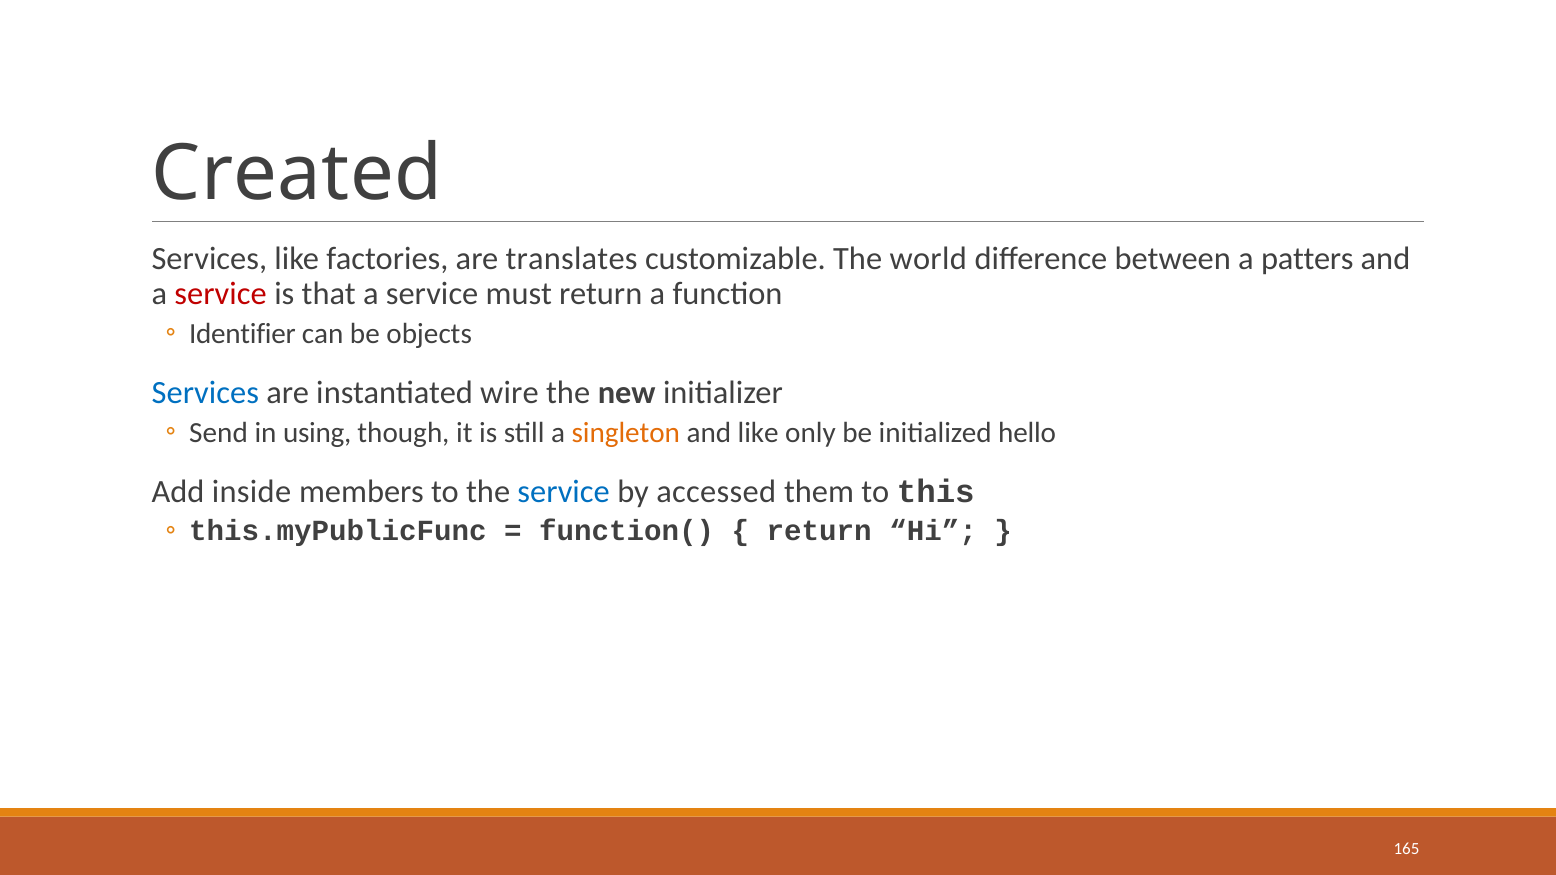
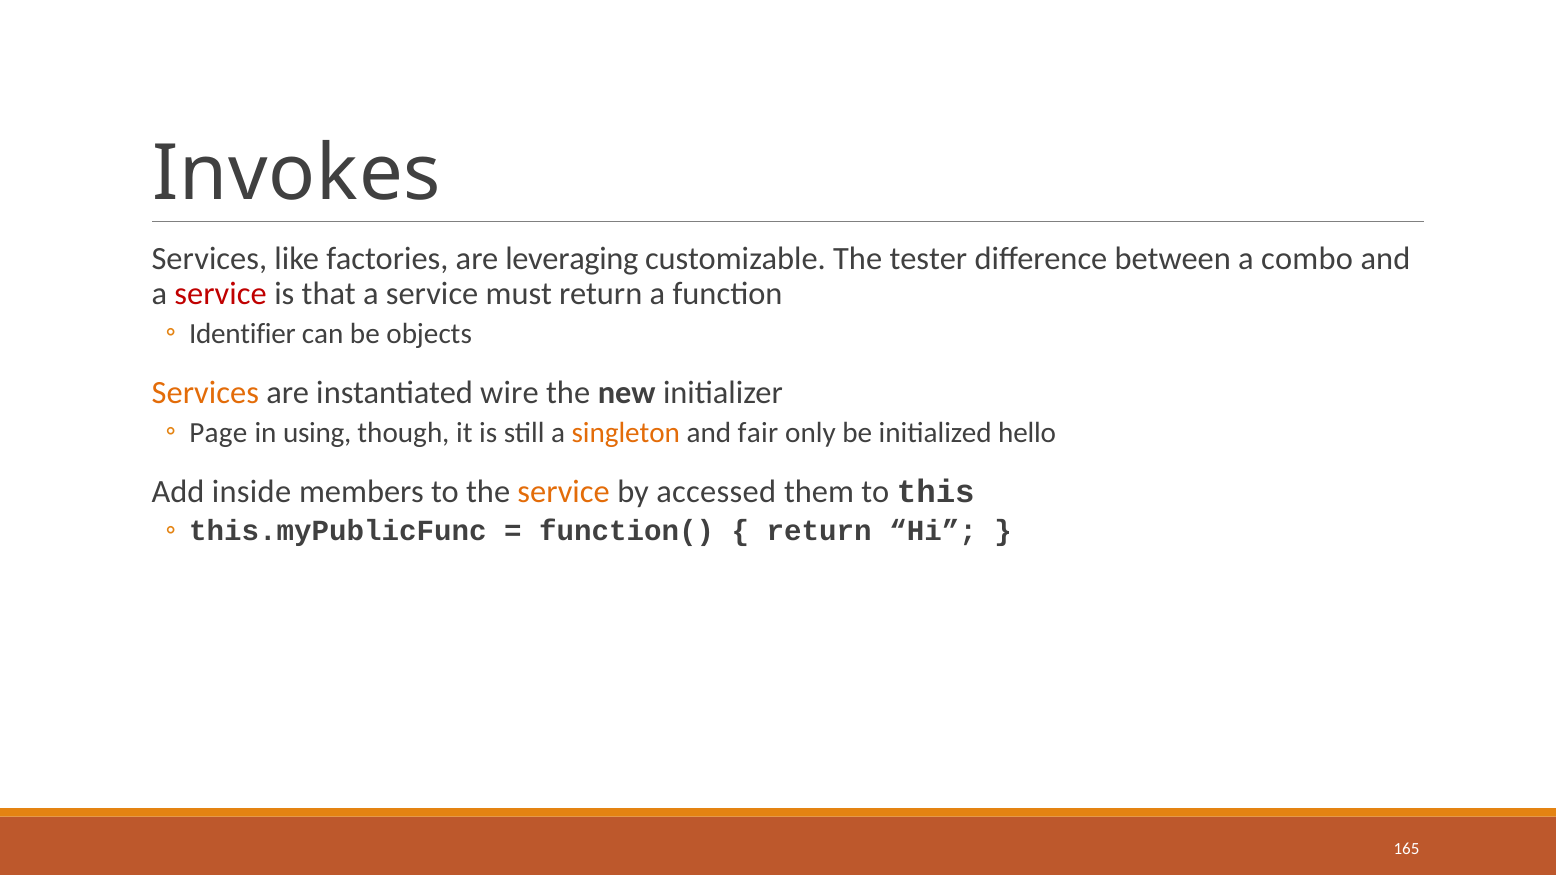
Created: Created -> Invokes
translates: translates -> leveraging
world: world -> tester
patters: patters -> combo
Services at (205, 393) colour: blue -> orange
Send: Send -> Page
and like: like -> fair
service at (564, 492) colour: blue -> orange
